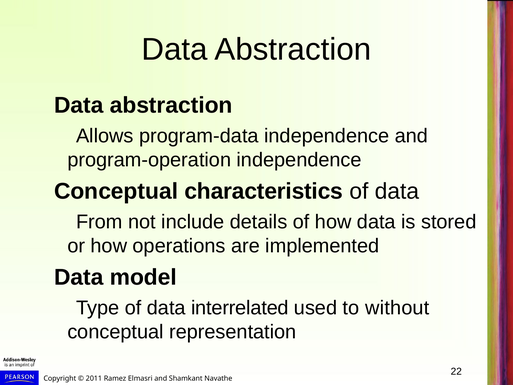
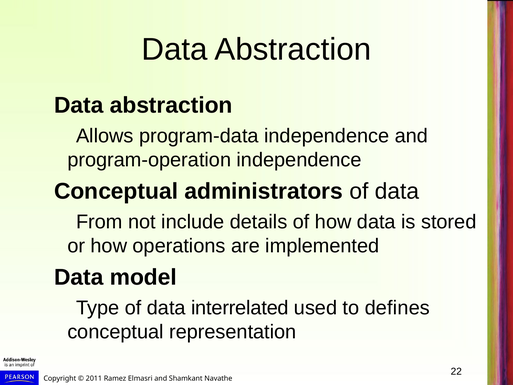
characteristics: characteristics -> administrators
without: without -> defines
